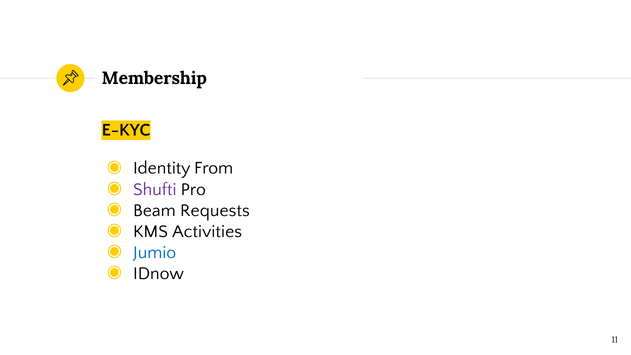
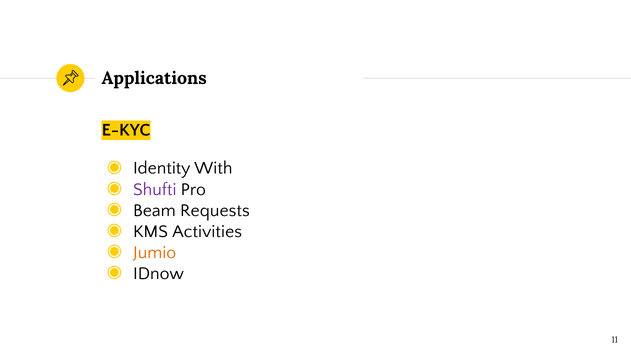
Membership: Membership -> Applications
From: From -> With
Jumio colour: blue -> orange
